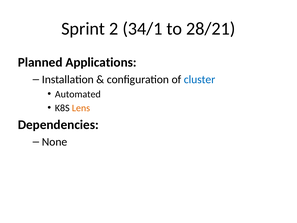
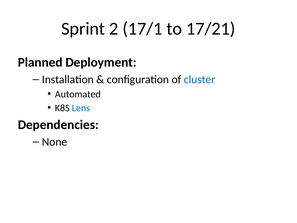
34/1: 34/1 -> 17/1
28/21: 28/21 -> 17/21
Applications: Applications -> Deployment
Lens colour: orange -> blue
